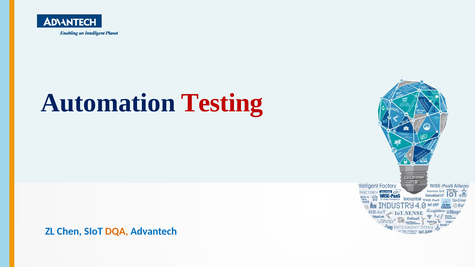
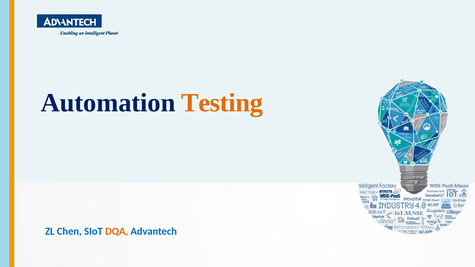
Testing colour: red -> orange
